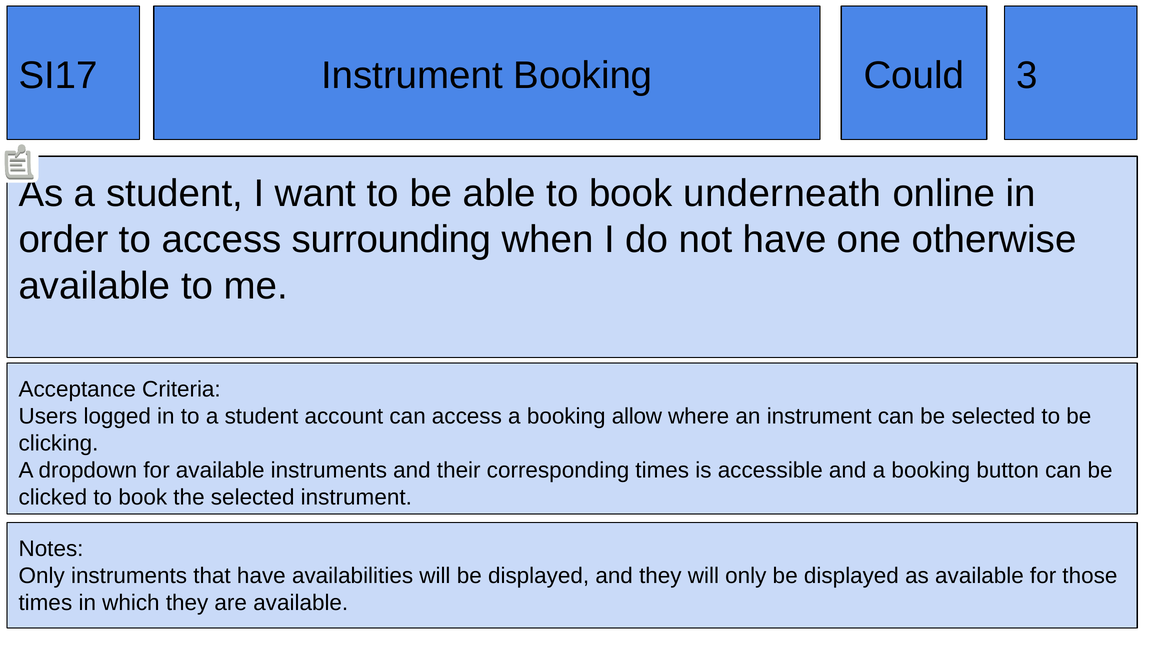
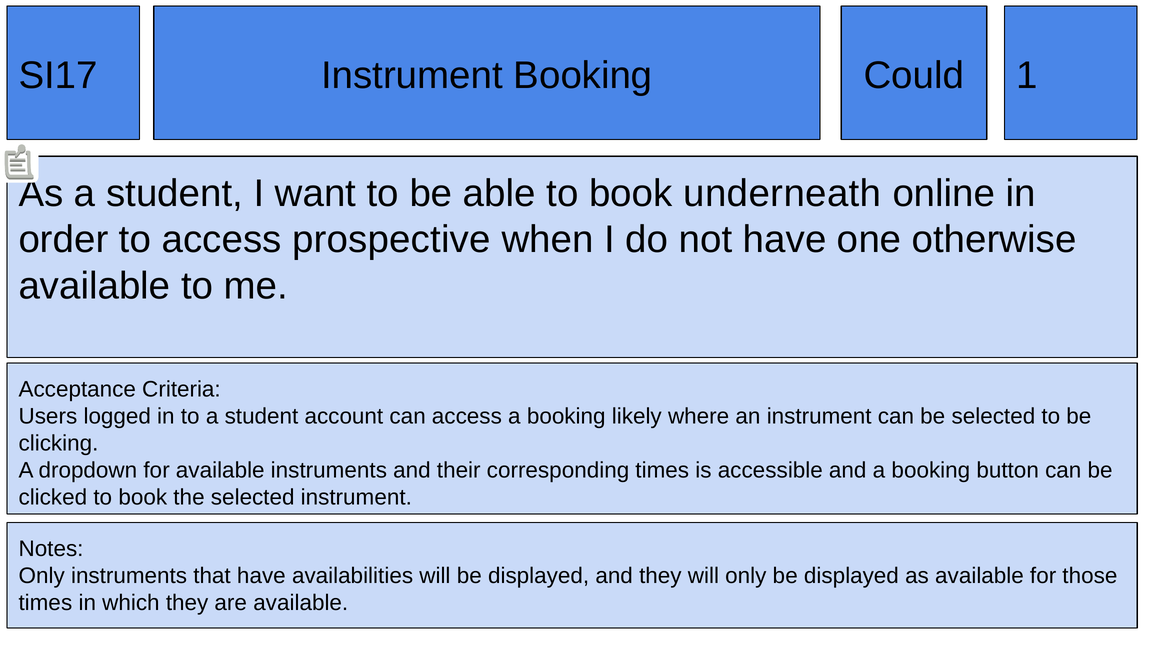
3: 3 -> 1
surrounding: surrounding -> prospective
allow: allow -> likely
